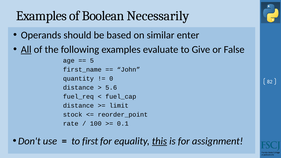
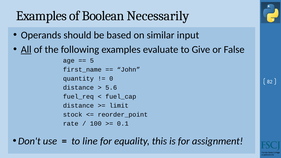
enter: enter -> input
first: first -> line
this underline: present -> none
